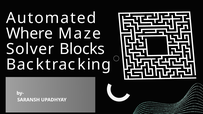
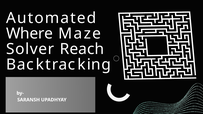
Blocks: Blocks -> Reach
